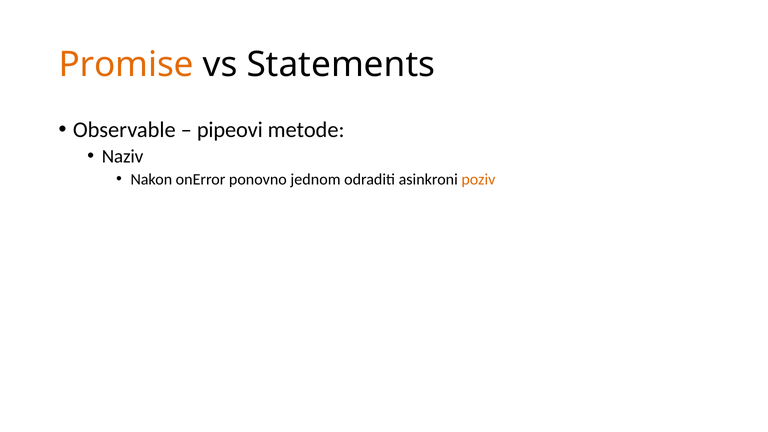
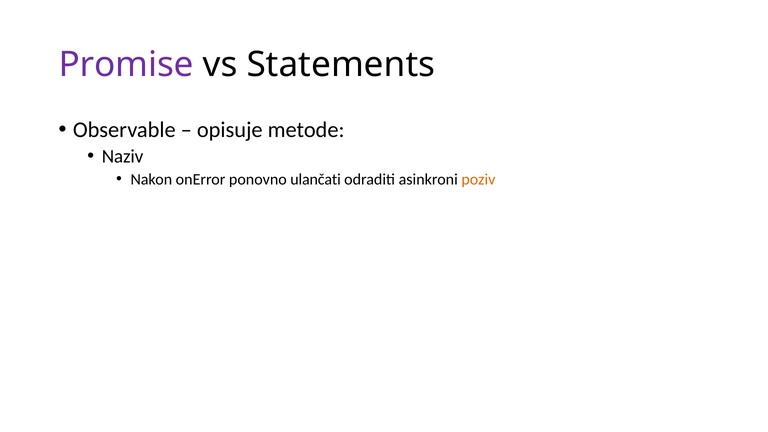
Promise colour: orange -> purple
pipeovi: pipeovi -> opisuje
jednom: jednom -> ulančati
